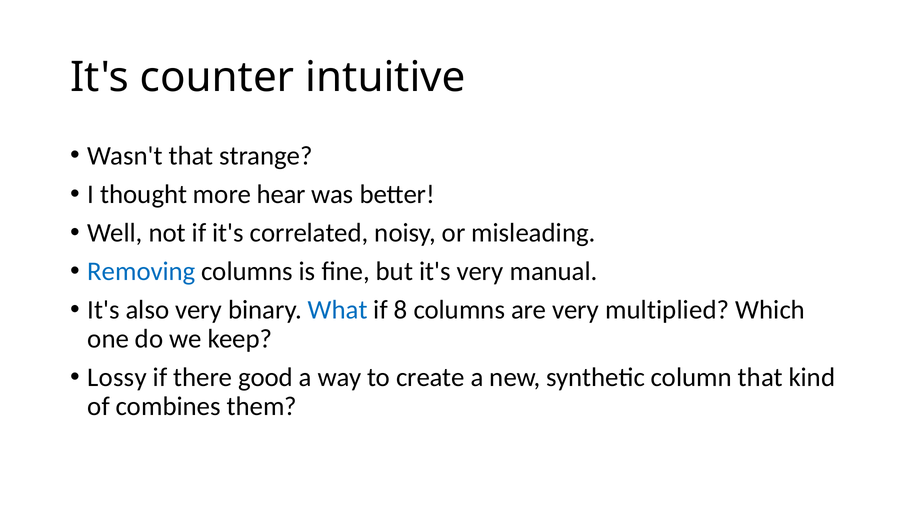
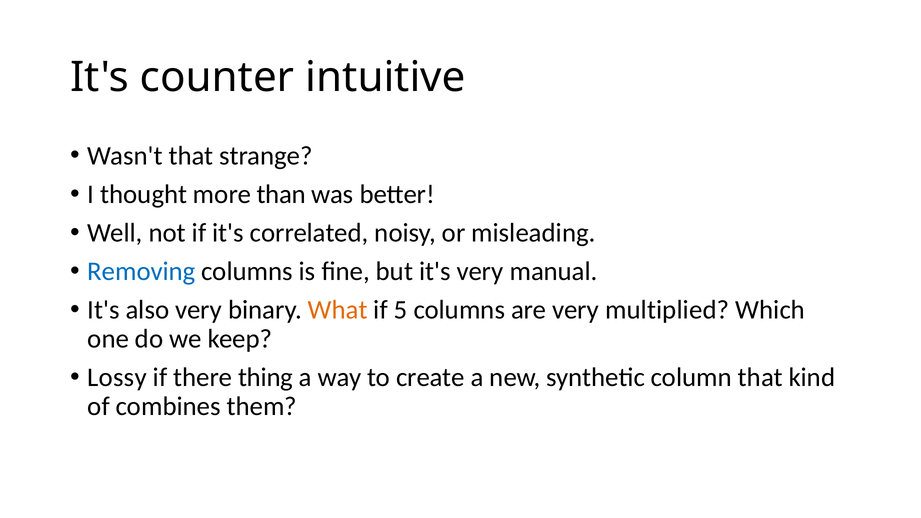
hear: hear -> than
What colour: blue -> orange
8: 8 -> 5
good: good -> thing
